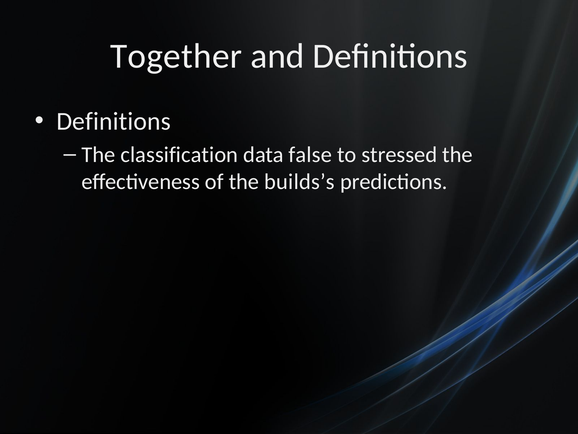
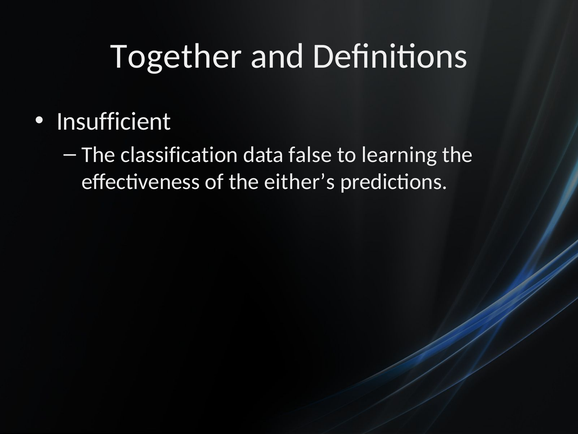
Definitions at (114, 121): Definitions -> Insufficient
stressed: stressed -> learning
builds’s: builds’s -> either’s
